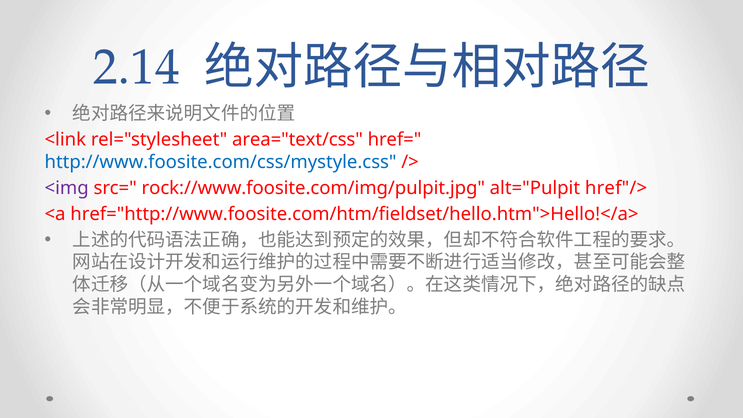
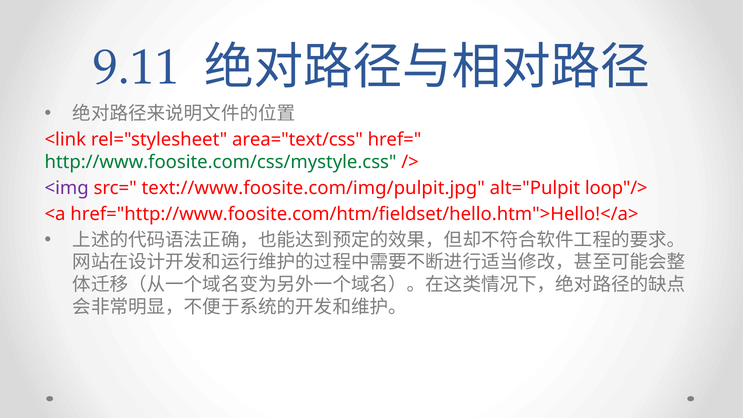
2.14: 2.14 -> 9.11
http://www.foosite.com/css/mystyle.css colour: blue -> green
rock://www.foosite.com/img/pulpit.jpg: rock://www.foosite.com/img/pulpit.jpg -> text://www.foosite.com/img/pulpit.jpg
href"/>: href"/> -> loop"/>
